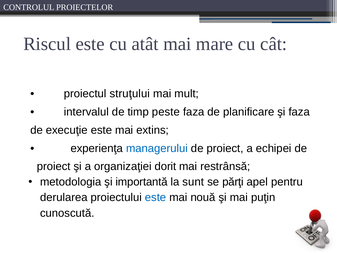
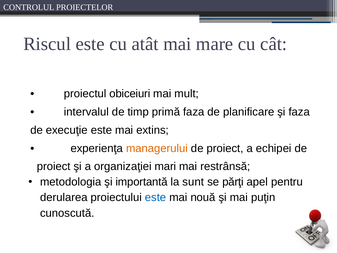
struţului: struţului -> obiceiuri
peste: peste -> primă
managerului colour: blue -> orange
dorit: dorit -> mari
